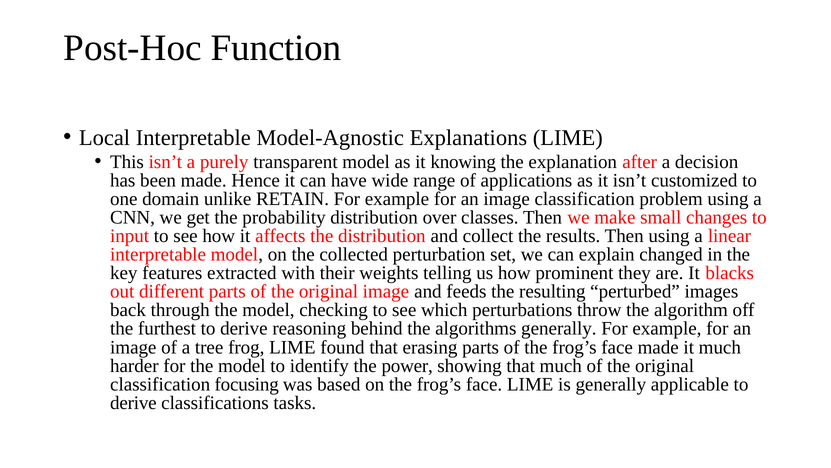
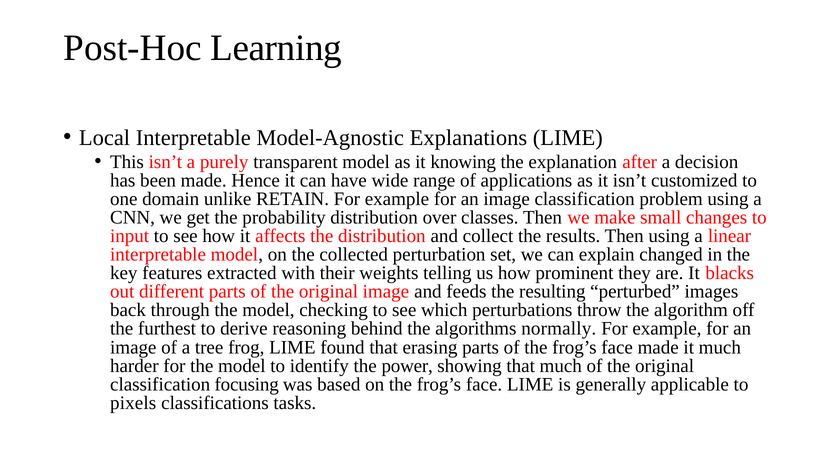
Function: Function -> Learning
algorithms generally: generally -> normally
derive at (133, 402): derive -> pixels
